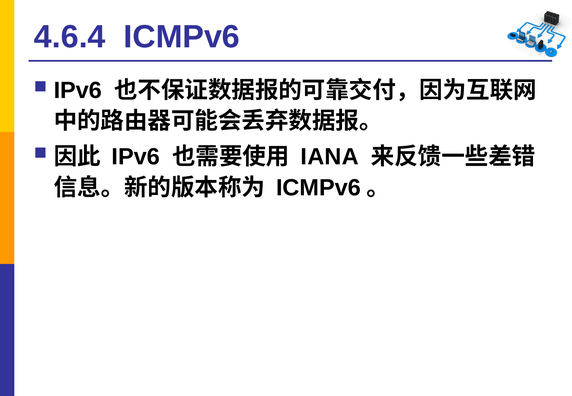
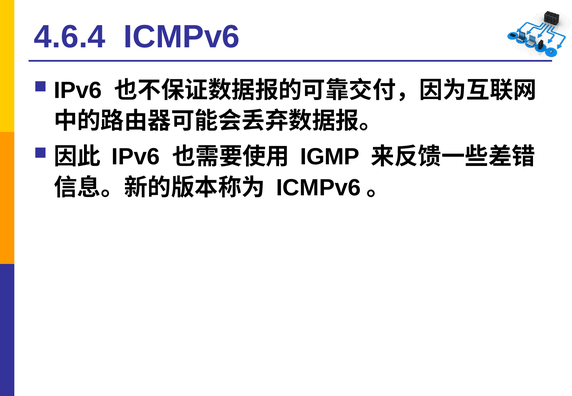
IANA: IANA -> IGMP
